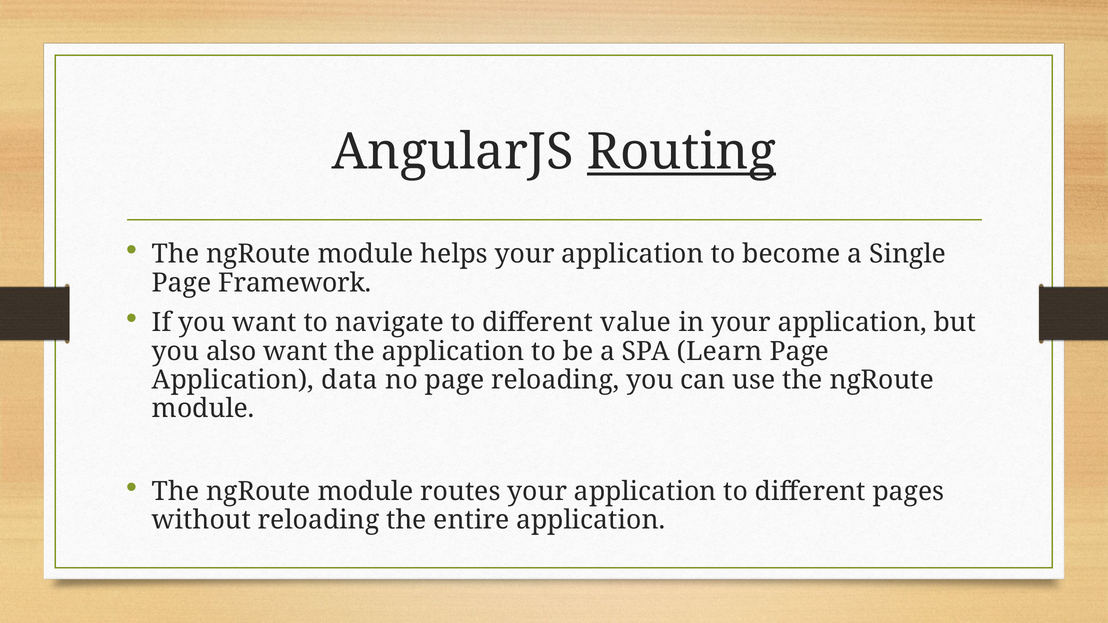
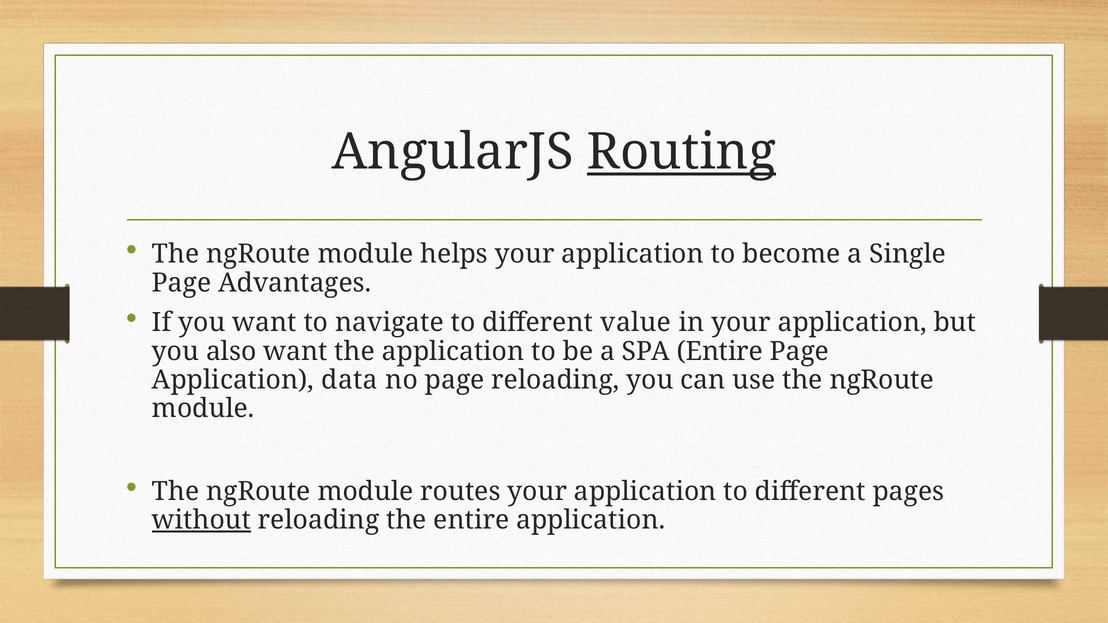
Framework: Framework -> Advantages
SPA Learn: Learn -> Entire
without underline: none -> present
